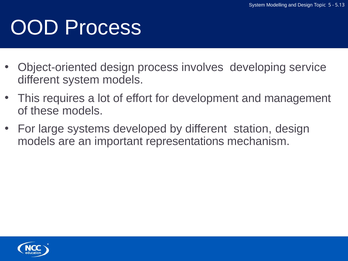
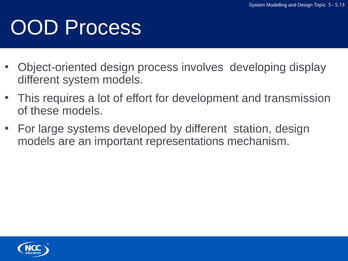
service: service -> display
management: management -> transmission
